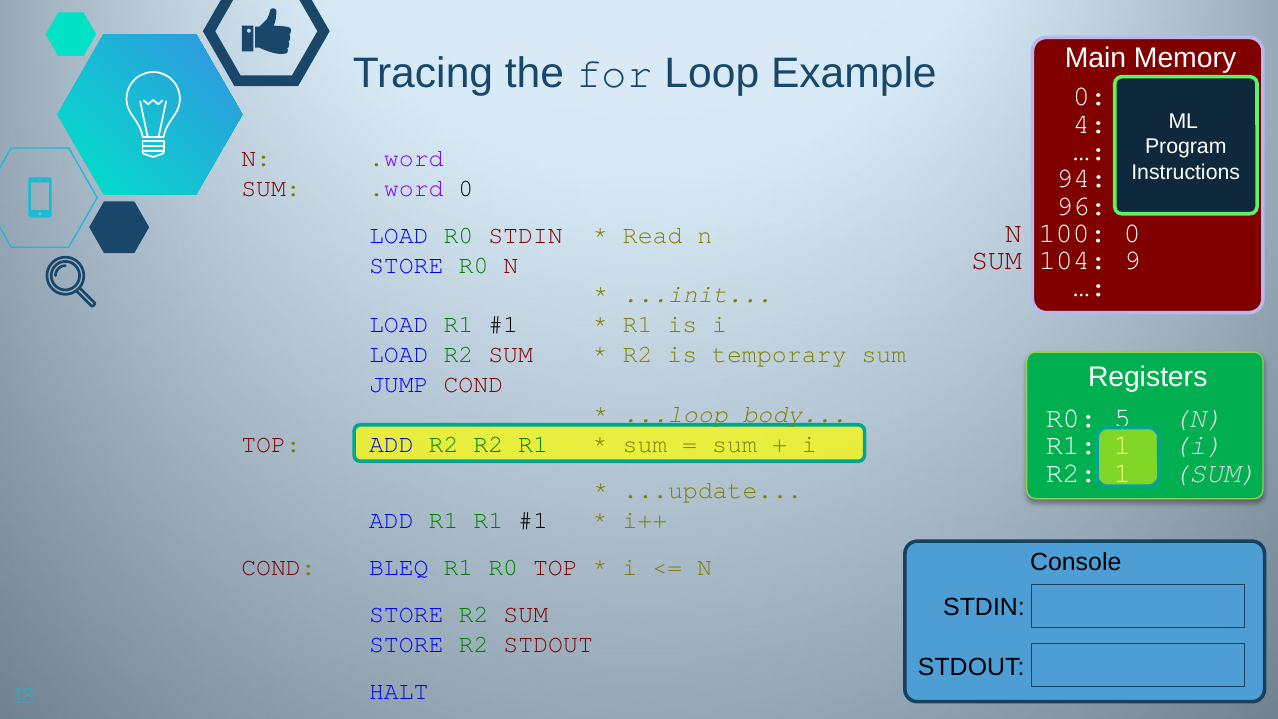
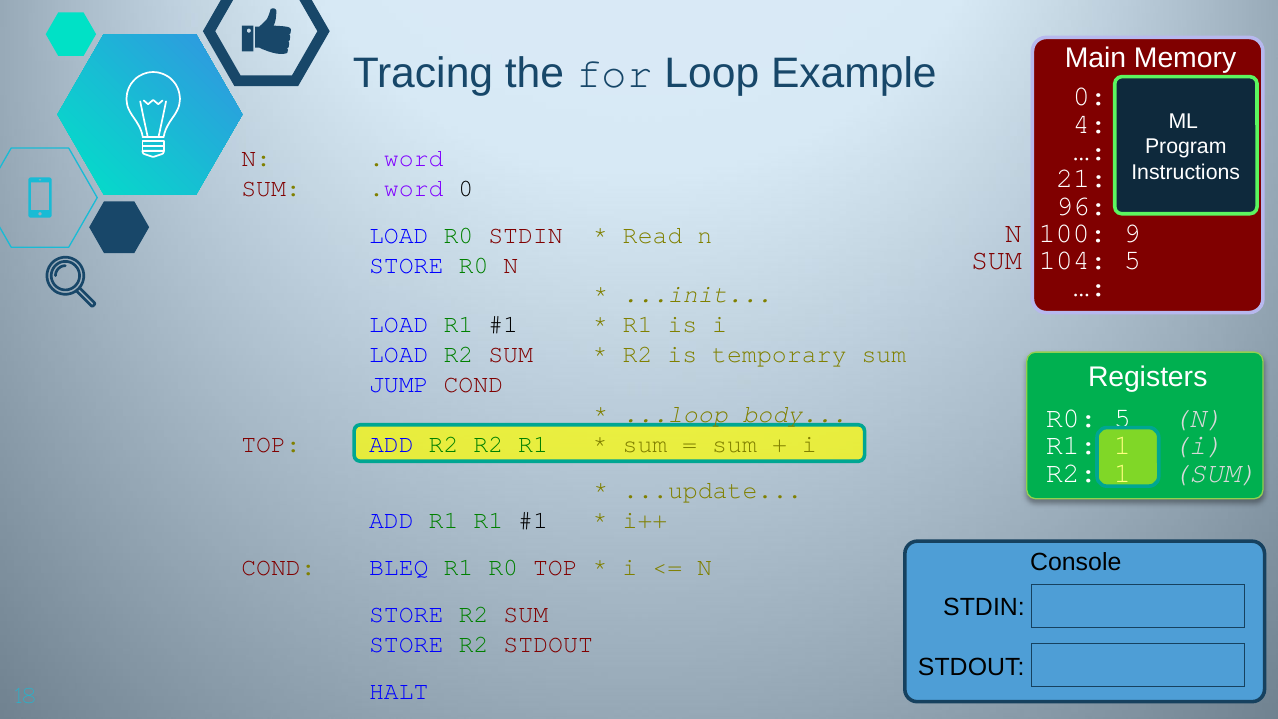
94: 94 -> 21
100 0: 0 -> 9
104 9: 9 -> 5
